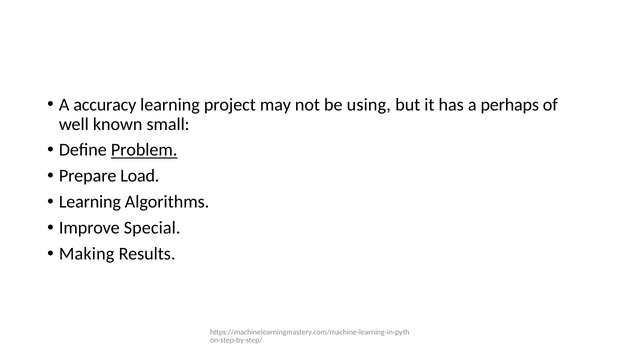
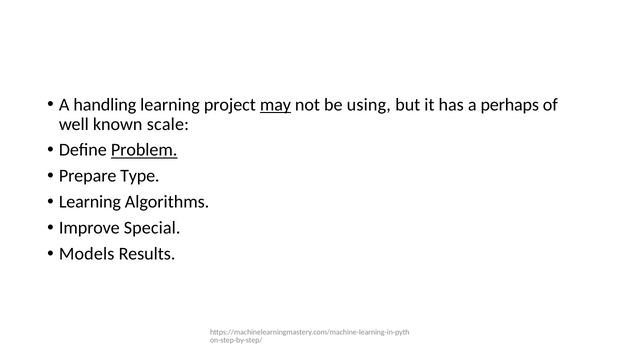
accuracy: accuracy -> handling
may underline: none -> present
small: small -> scale
Load: Load -> Type
Making: Making -> Models
